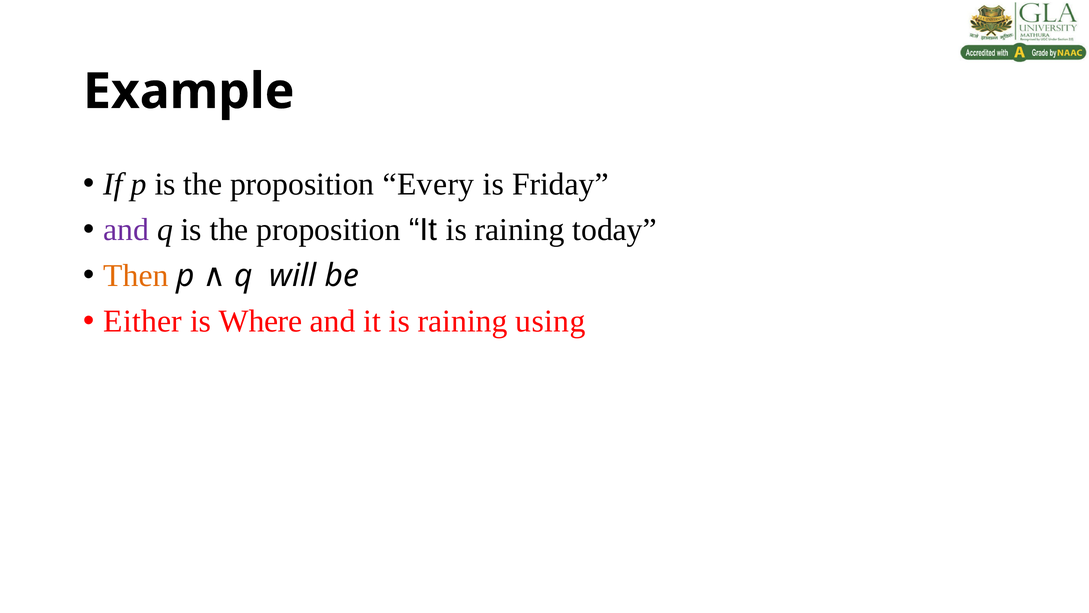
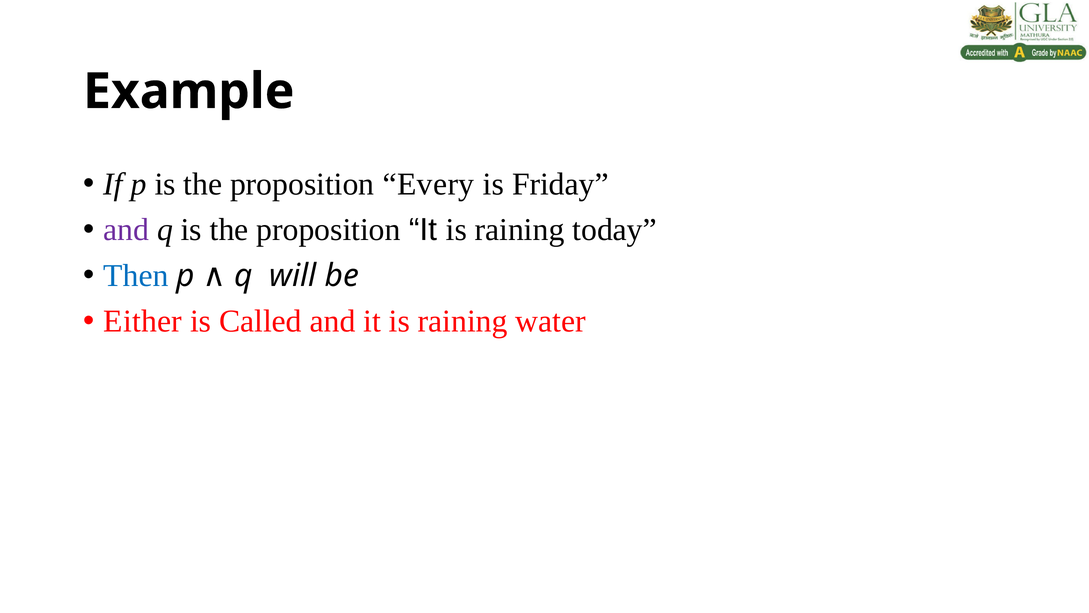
Then colour: orange -> blue
Where: Where -> Called
using: using -> water
